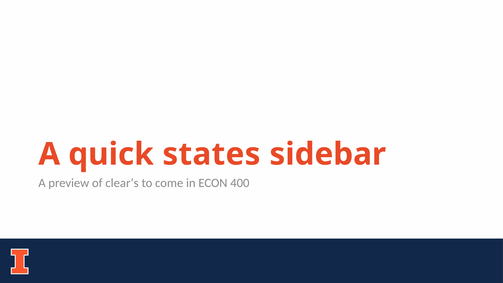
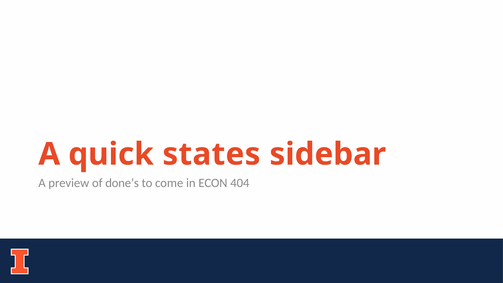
clear’s: clear’s -> done’s
400: 400 -> 404
